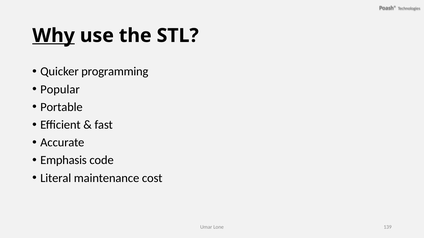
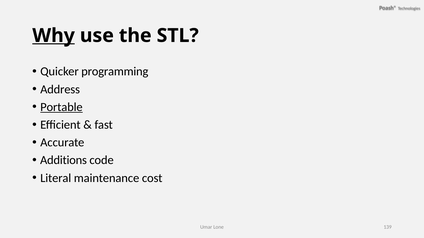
Popular: Popular -> Address
Portable underline: none -> present
Emphasis: Emphasis -> Additions
